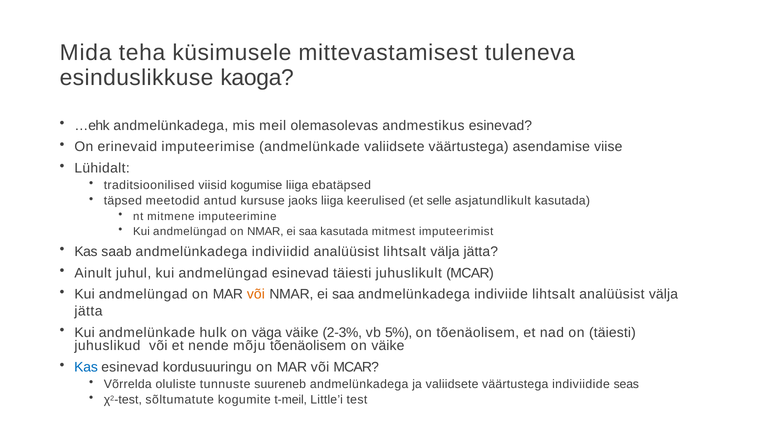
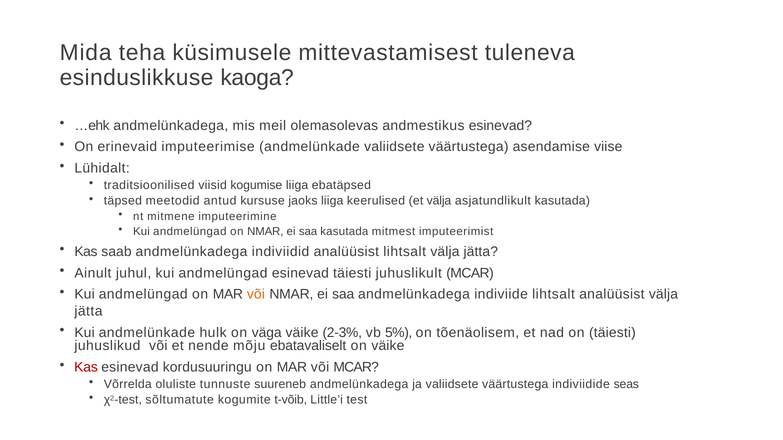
et selle: selle -> välja
mõju tõenäolisem: tõenäolisem -> ebatavaliselt
Kas at (86, 368) colour: blue -> red
t-meil: t-meil -> t-võib
